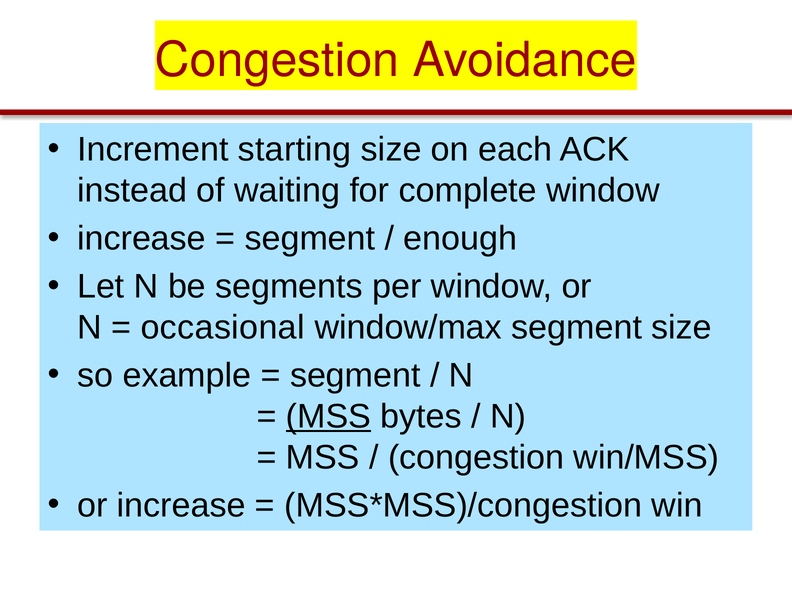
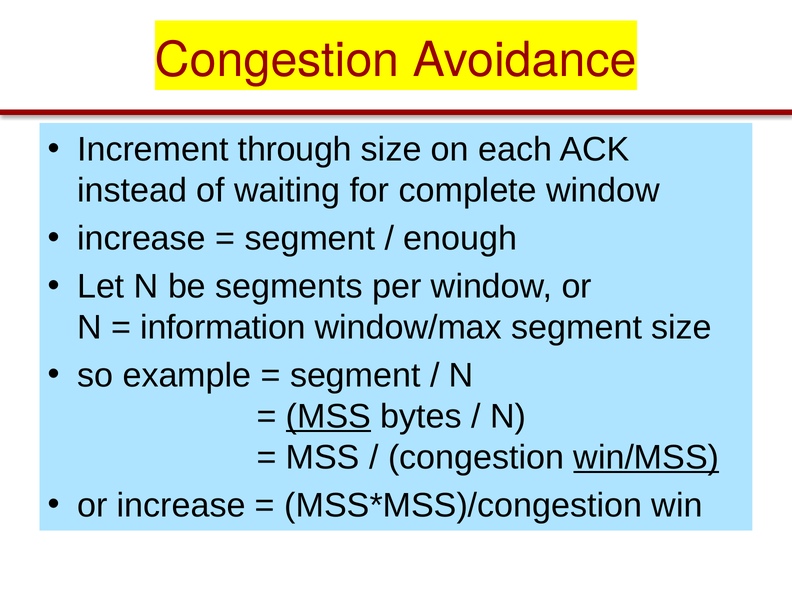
starting: starting -> through
occasional: occasional -> information
win/MSS underline: none -> present
